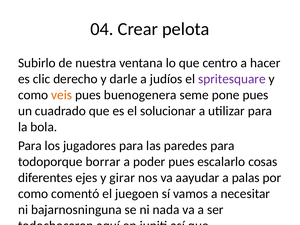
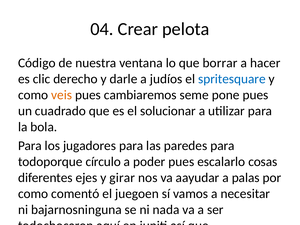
Subirlo at (37, 63): Subirlo -> Código
centro: centro -> borrar
spritesquare colour: purple -> blue
pues buenogenera: buenogenera -> cambiaremos
borrar: borrar -> círculo
